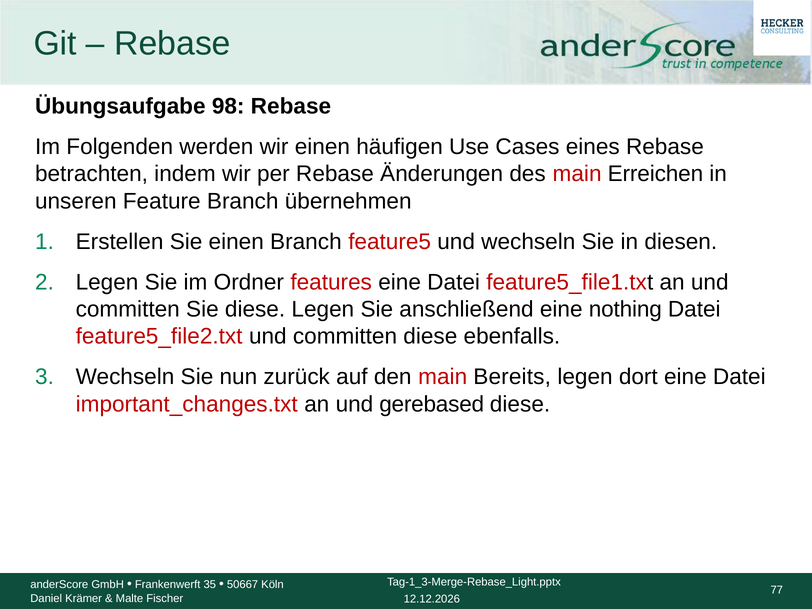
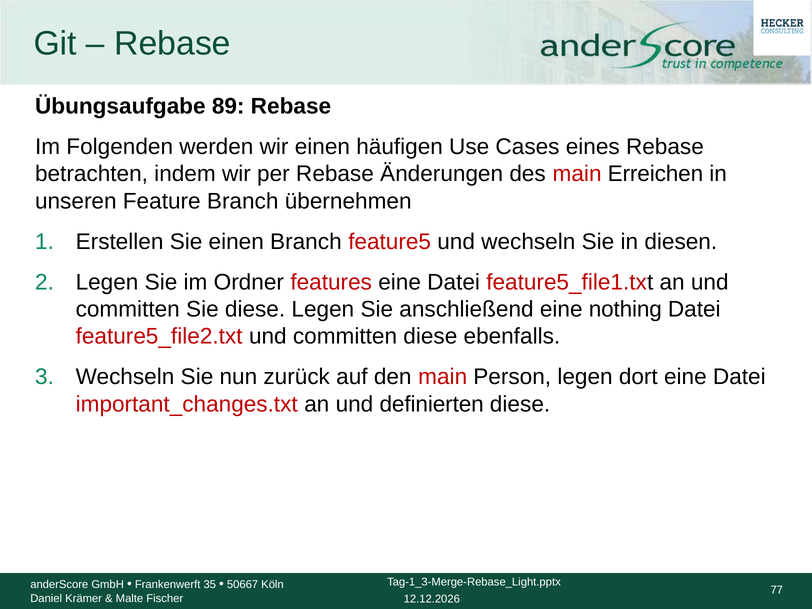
98: 98 -> 89
Bereits: Bereits -> Person
gerebased: gerebased -> definierten
